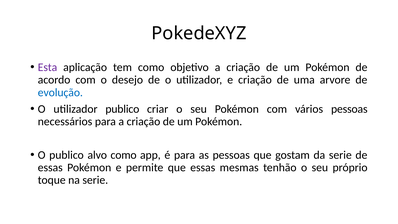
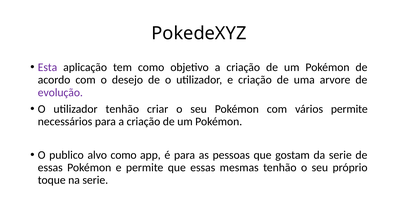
evolução colour: blue -> purple
utilizador publico: publico -> tenhão
vários pessoas: pessoas -> permite
